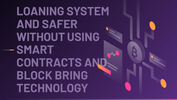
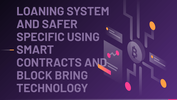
WITHOUT: WITHOUT -> SPECIFIC
